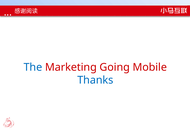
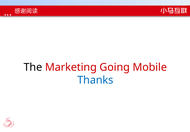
The colour: blue -> black
